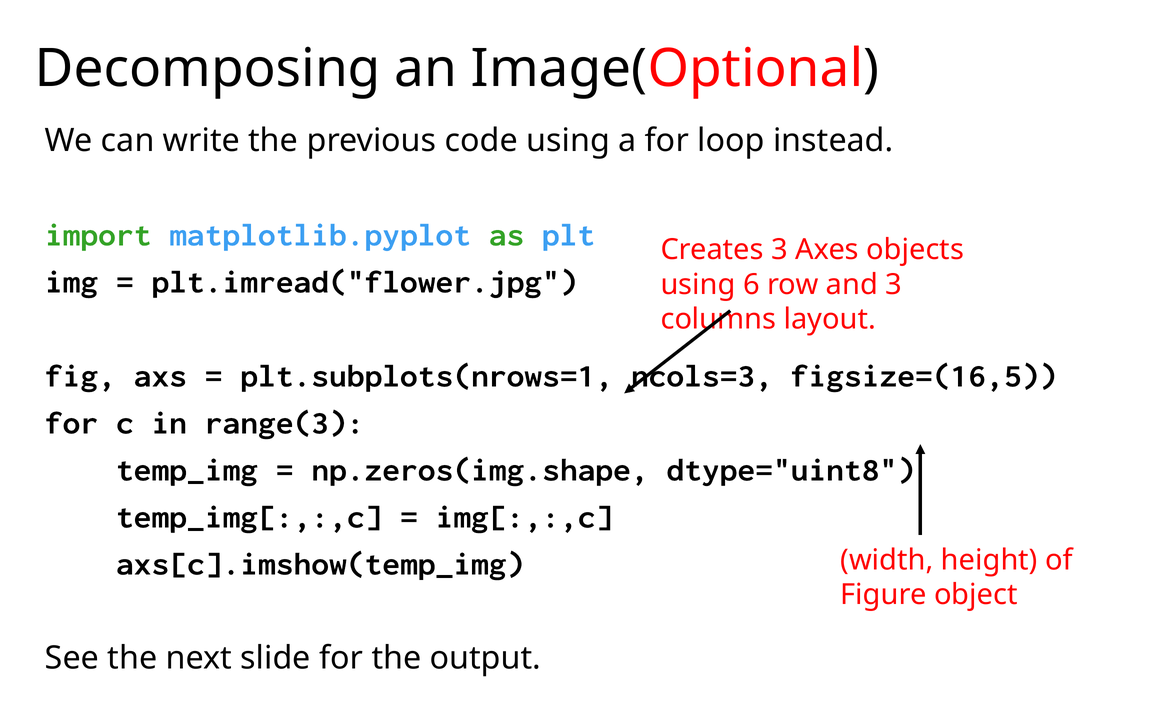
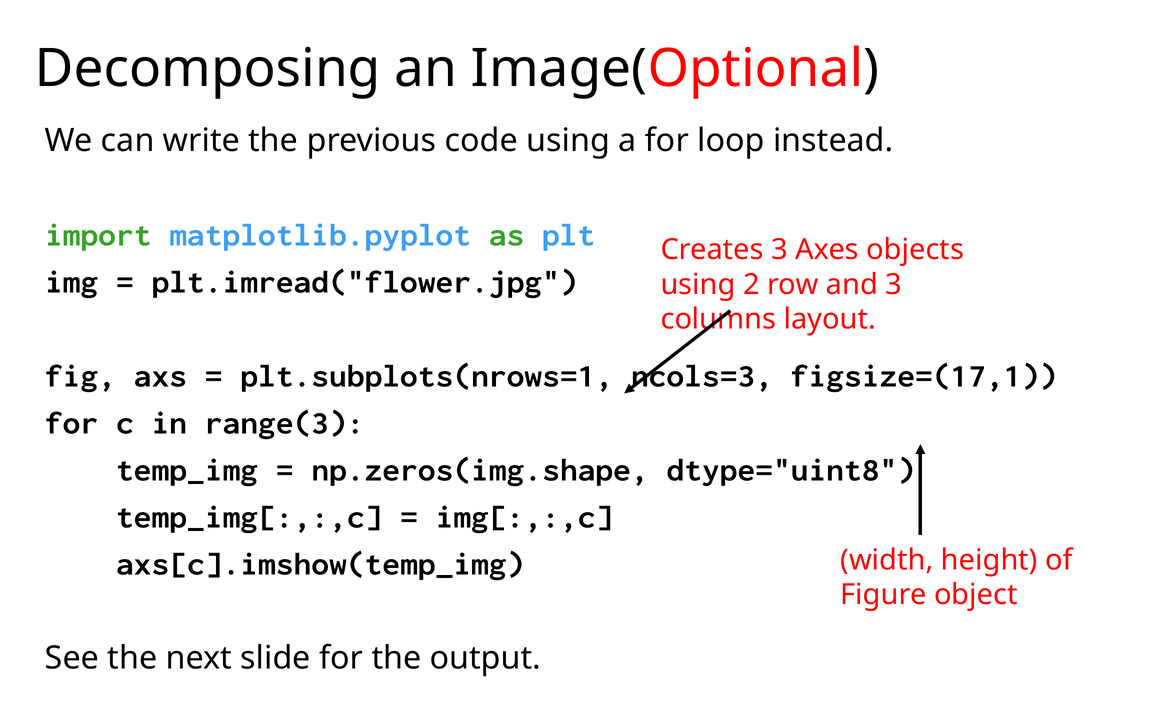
6: 6 -> 2
figsize=(16,5: figsize=(16,5 -> figsize=(17,1
